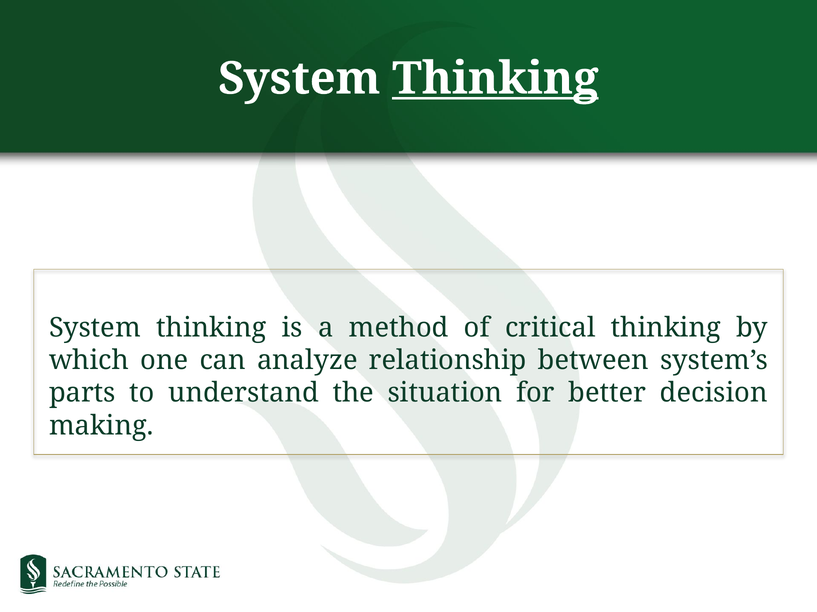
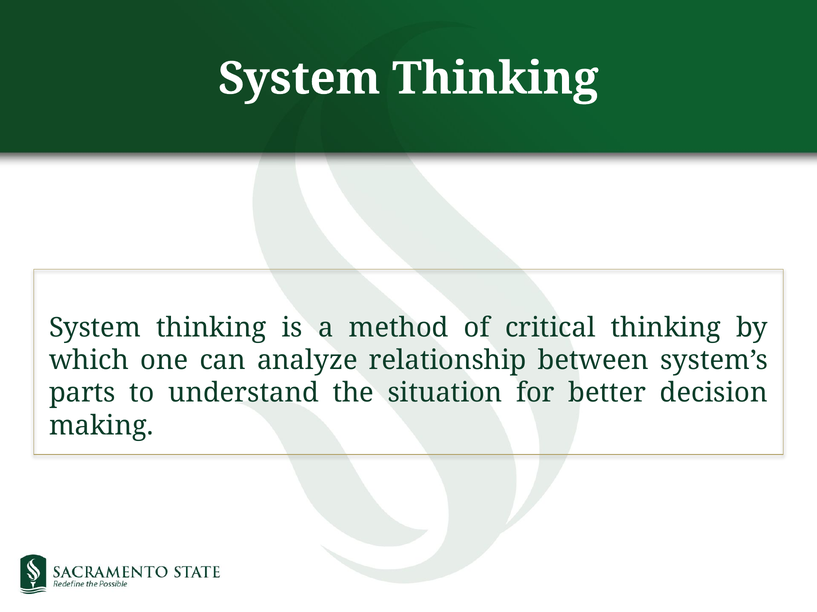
Thinking at (495, 79) underline: present -> none
